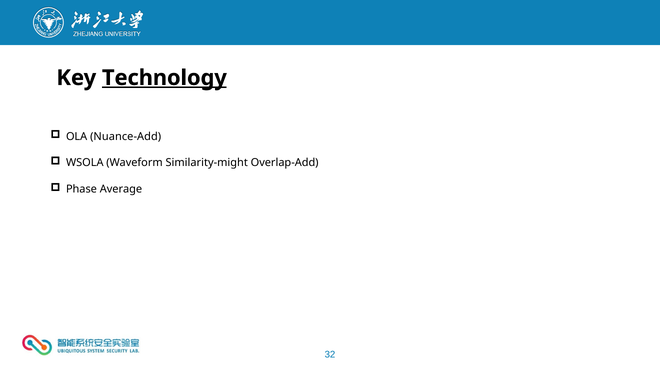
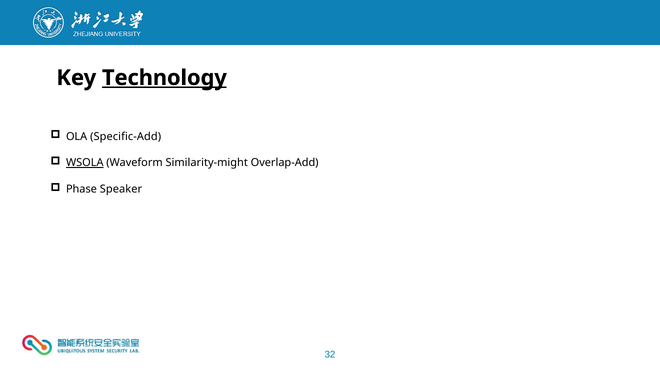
Nuance-Add: Nuance-Add -> Specific-Add
WSOLA underline: none -> present
Average: Average -> Speaker
